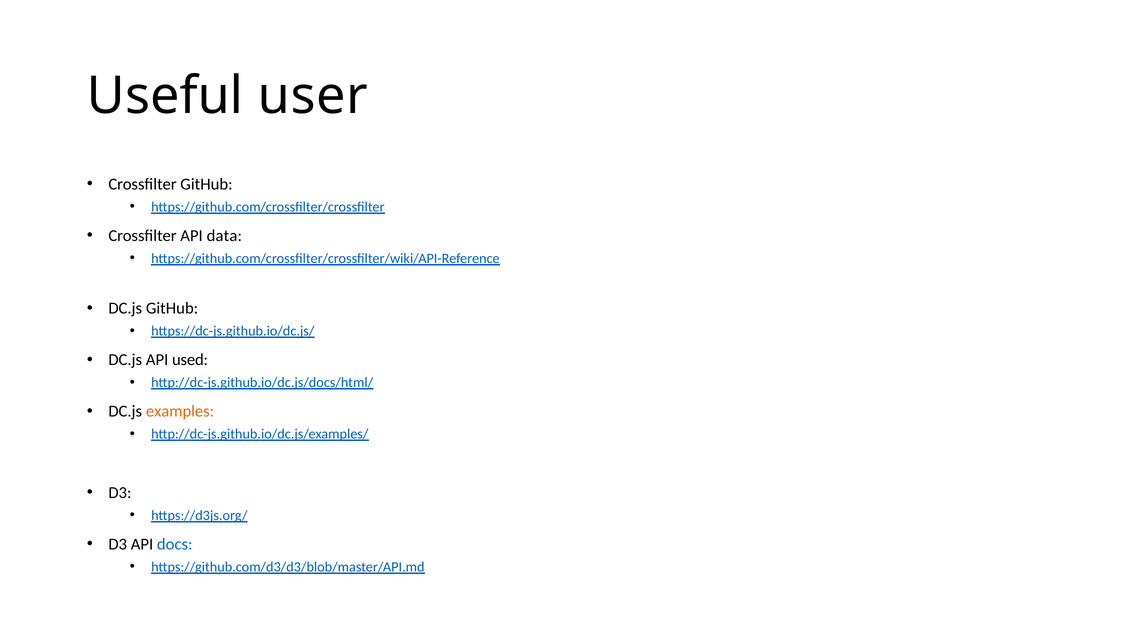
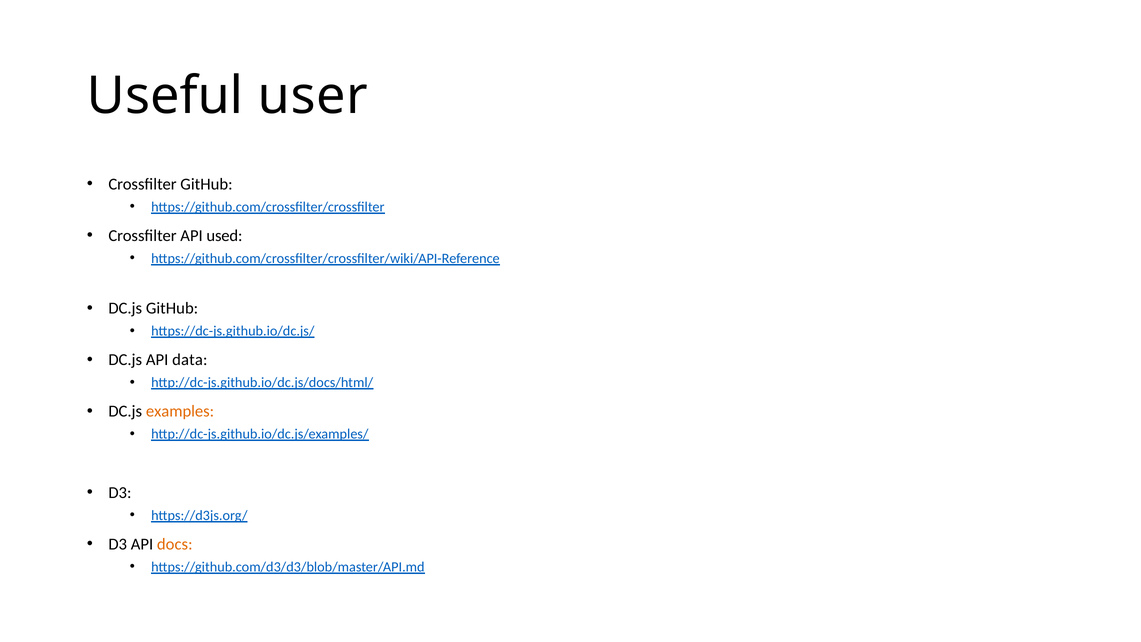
data: data -> used
used: used -> data
docs colour: blue -> orange
